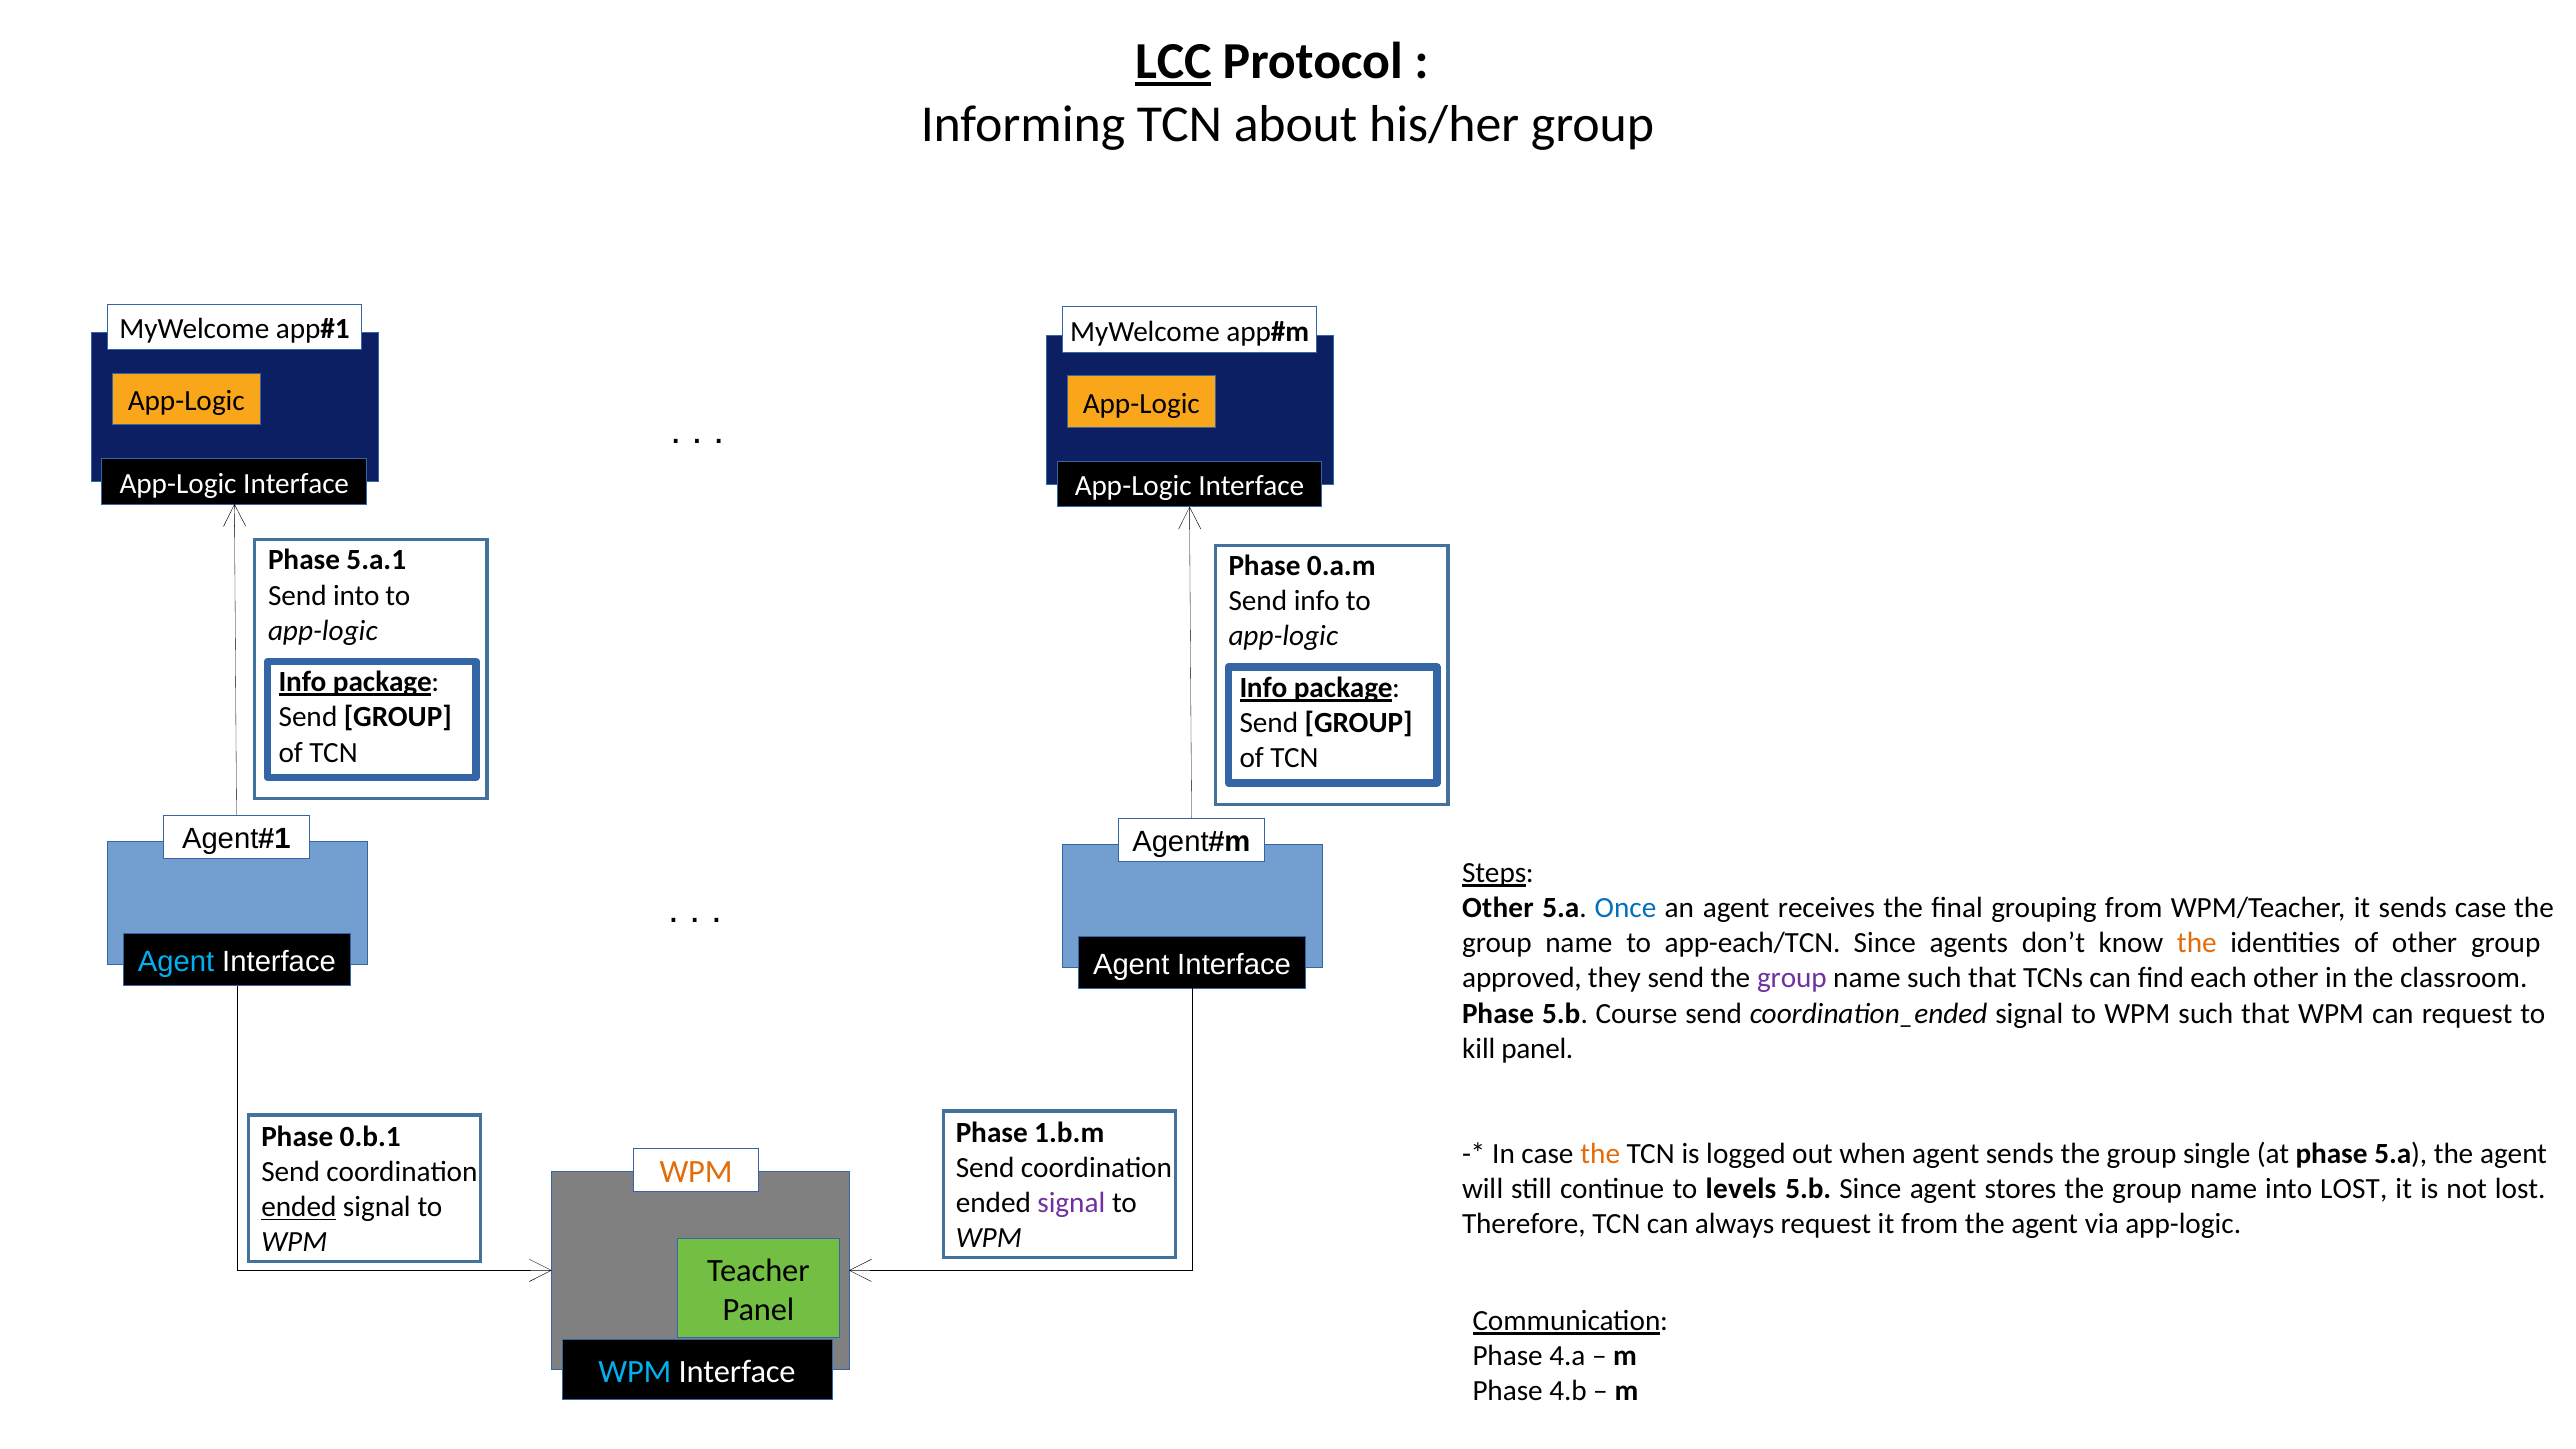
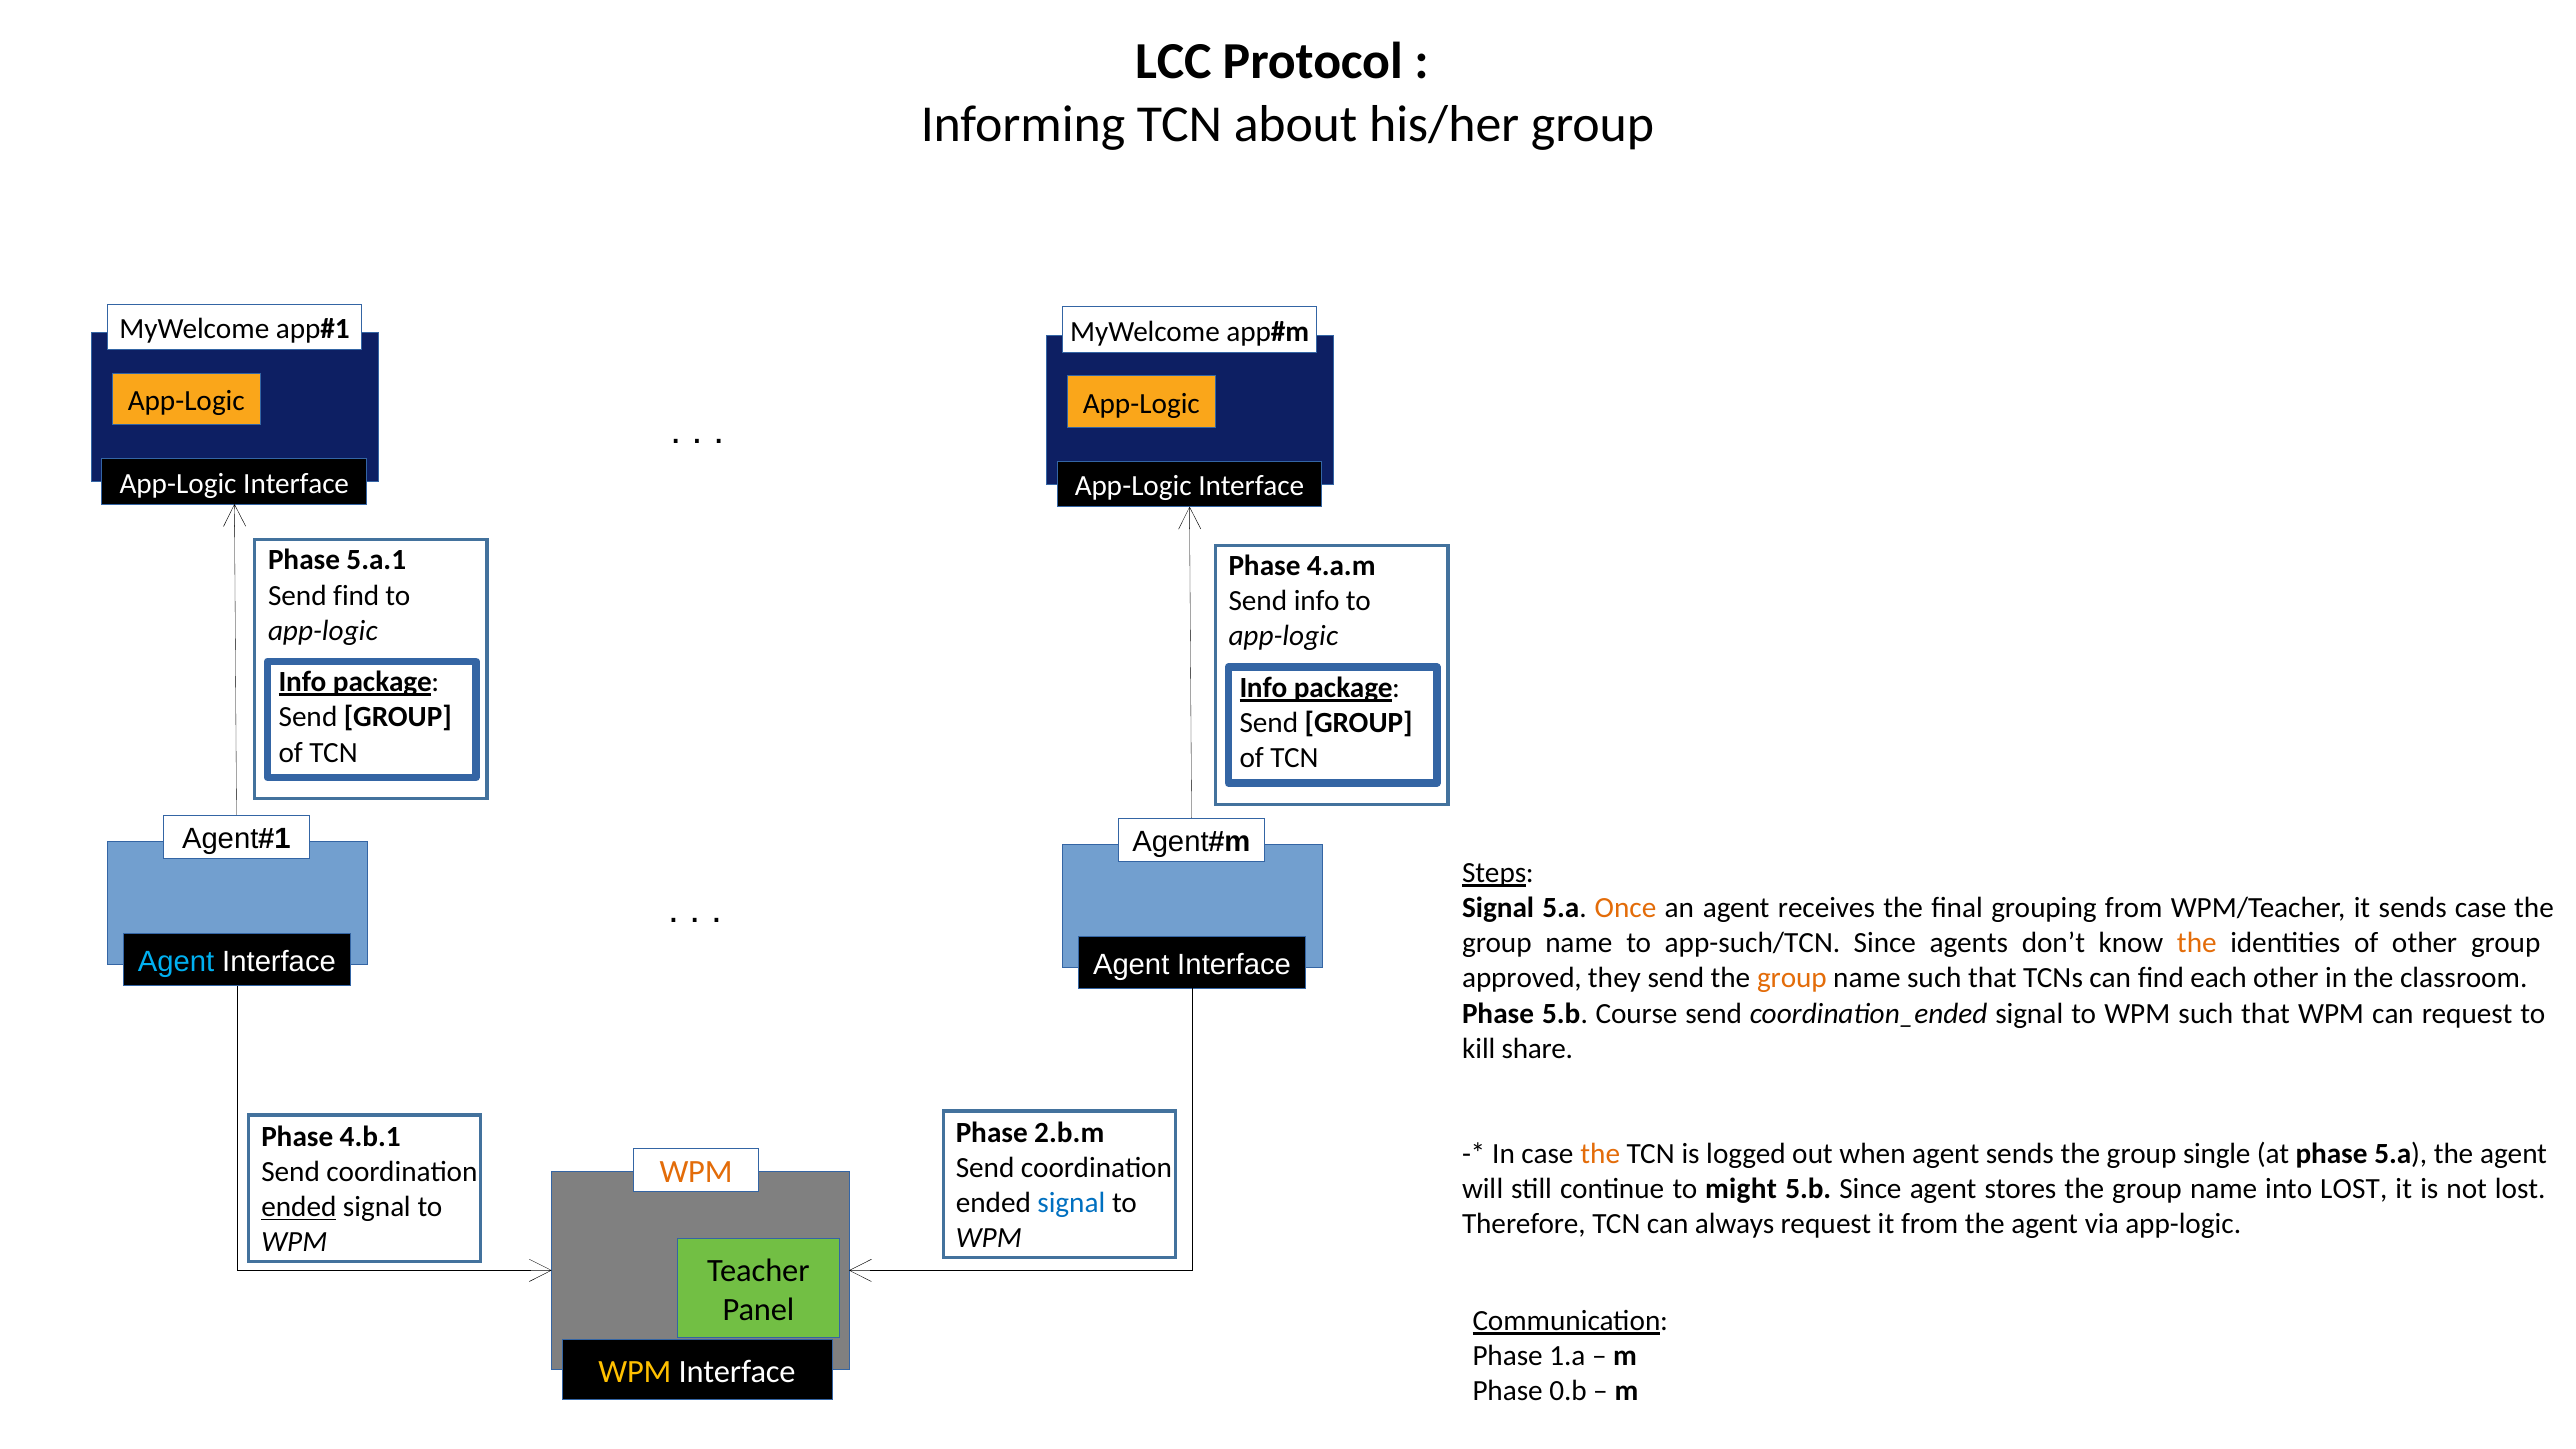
LCC underline: present -> none
0.a.m: 0.a.m -> 4.a.m
Send into: into -> find
Other at (1498, 908): Other -> Signal
Once colour: blue -> orange
app-each/TCN: app-each/TCN -> app-such/TCN
group at (1792, 978) colour: purple -> orange
kill panel: panel -> share
1.b.m: 1.b.m -> 2.b.m
0.b.1: 0.b.1 -> 4.b.1
levels: levels -> might
signal at (1071, 1203) colour: purple -> blue
4.a: 4.a -> 1.a
WPM at (635, 1372) colour: light blue -> yellow
4.b: 4.b -> 0.b
